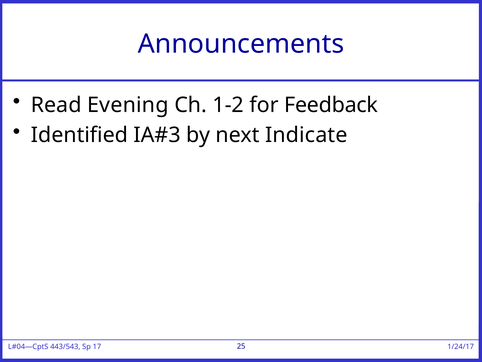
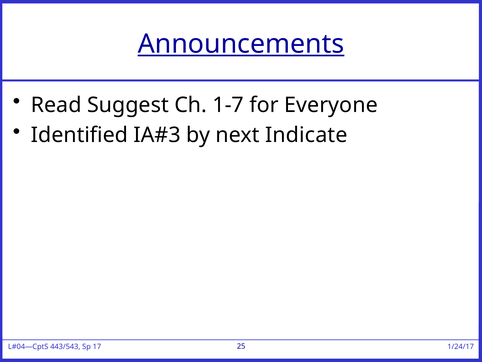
Announcements underline: none -> present
Evening: Evening -> Suggest
1-2: 1-2 -> 1-7
Feedback: Feedback -> Everyone
